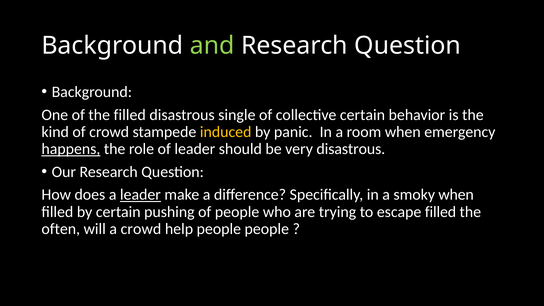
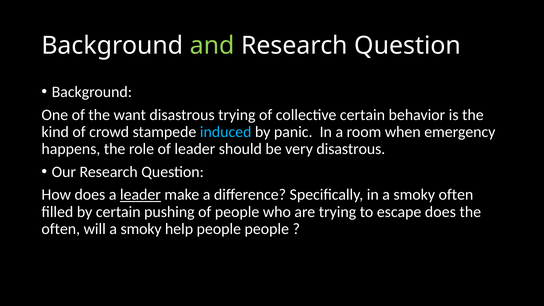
the filled: filled -> want
disastrous single: single -> trying
induced colour: yellow -> light blue
happens underline: present -> none
smoky when: when -> often
escape filled: filled -> does
will a crowd: crowd -> smoky
